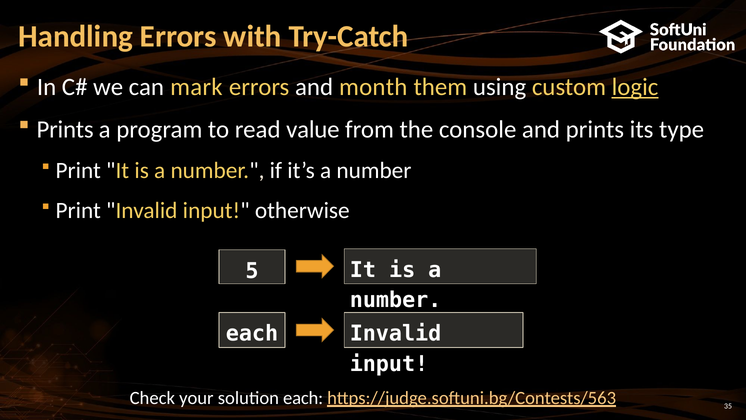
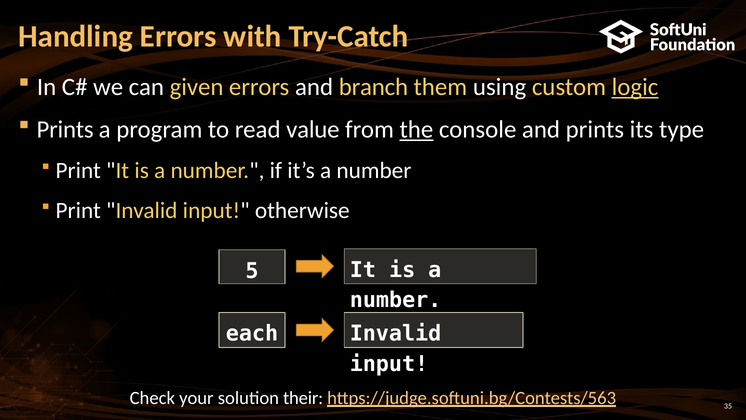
mark: mark -> given
month: month -> branch
the underline: none -> present
solution each: each -> their
